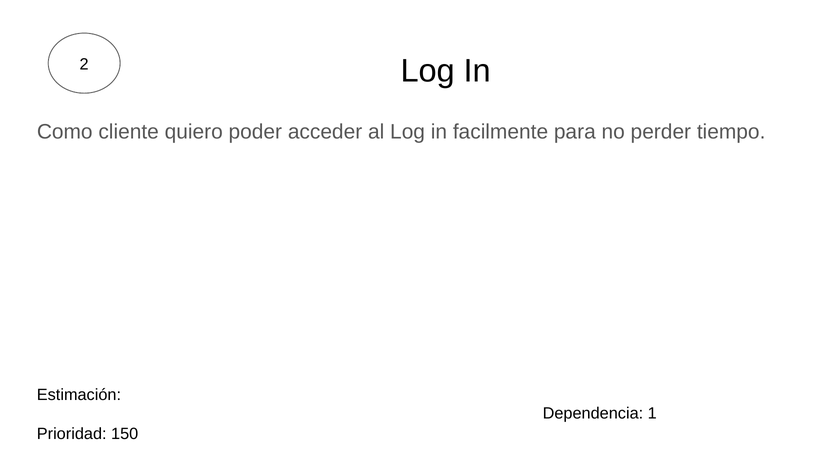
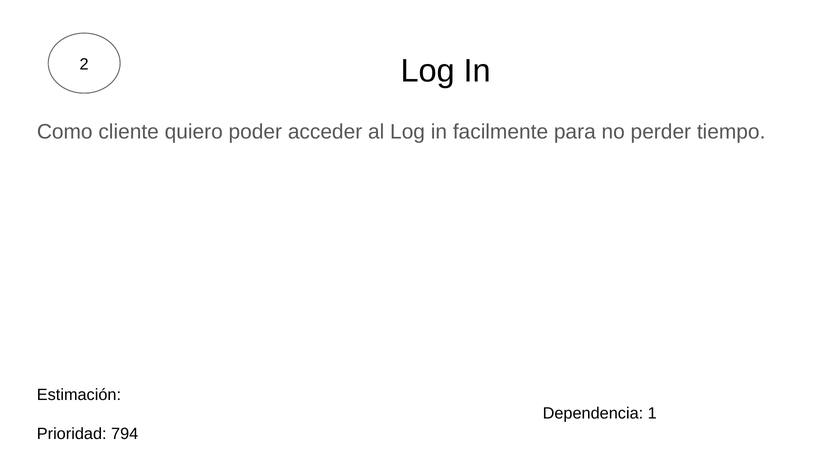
150: 150 -> 794
